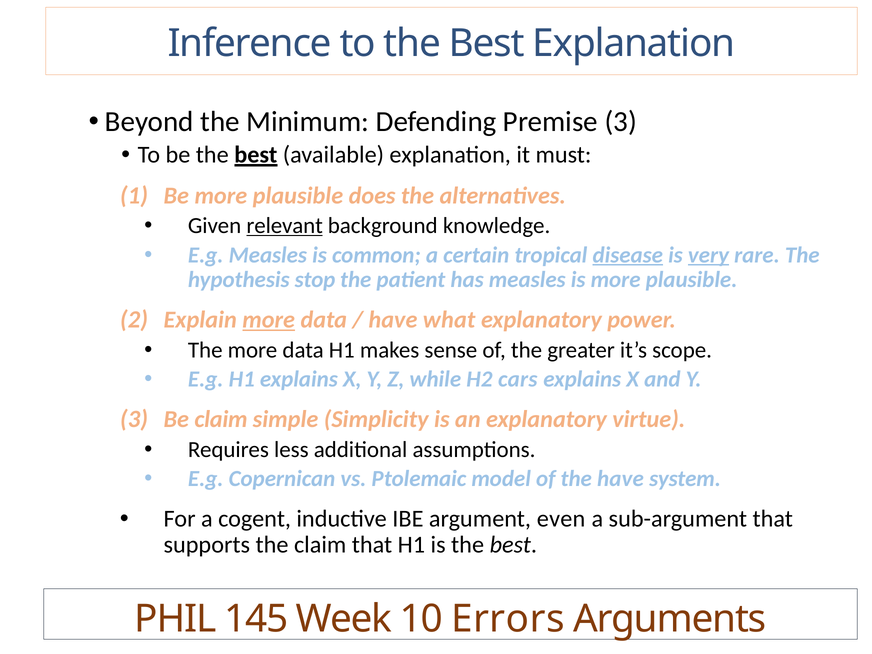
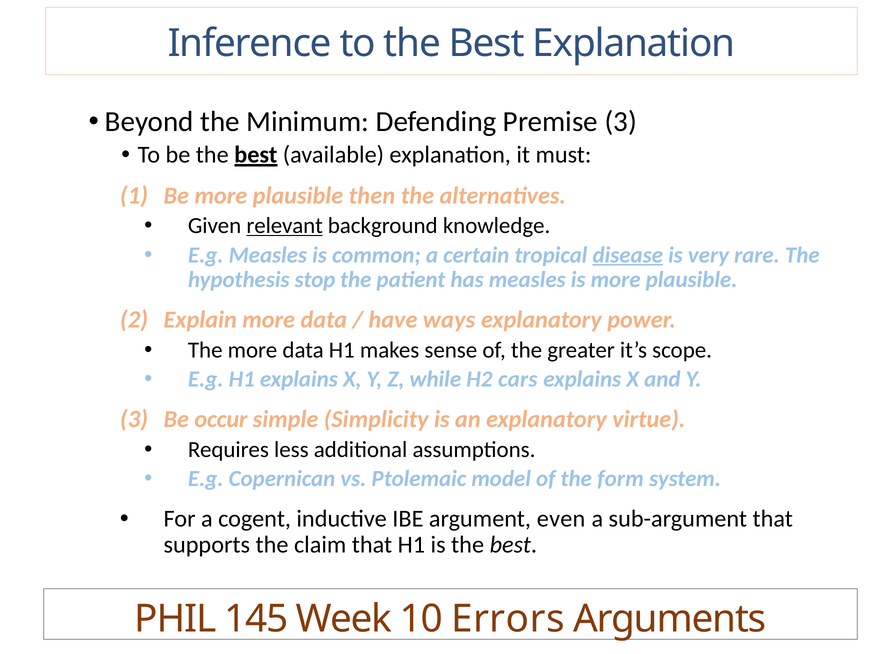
does: does -> then
very underline: present -> none
more at (269, 320) underline: present -> none
what: what -> ways
Be claim: claim -> occur
the have: have -> form
